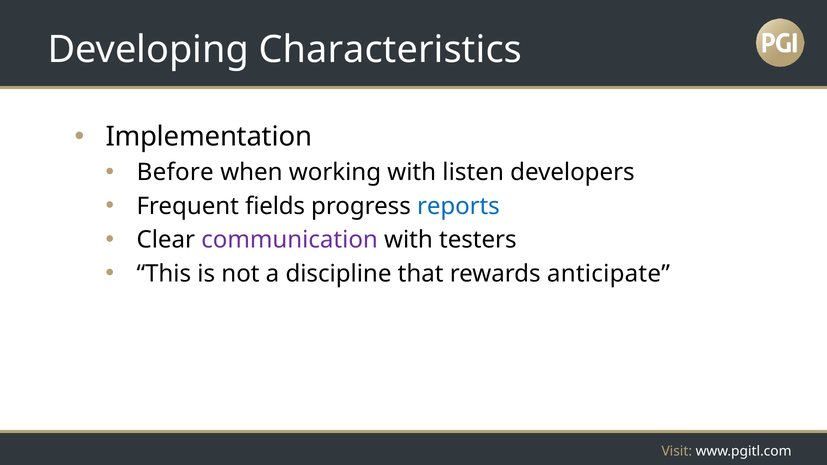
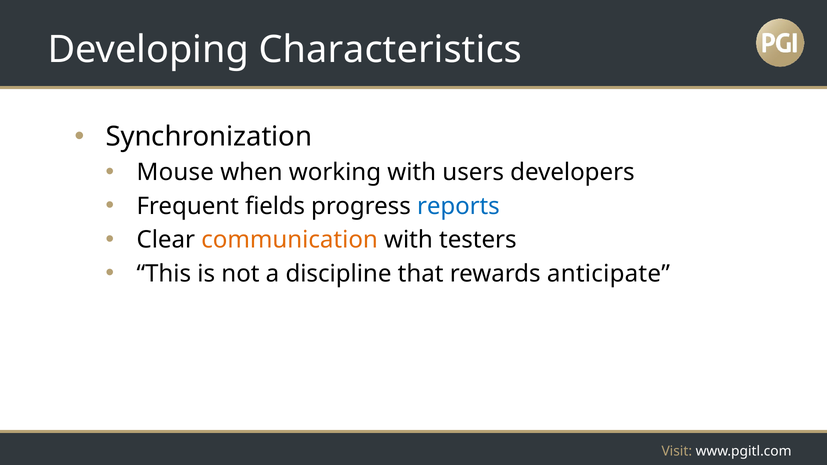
Implementation: Implementation -> Synchronization
Before: Before -> Mouse
listen: listen -> users
communication colour: purple -> orange
